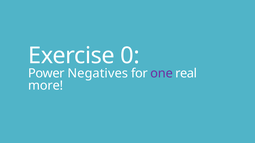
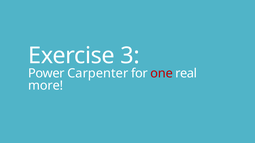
0: 0 -> 3
Negatives: Negatives -> Carpenter
one colour: purple -> red
